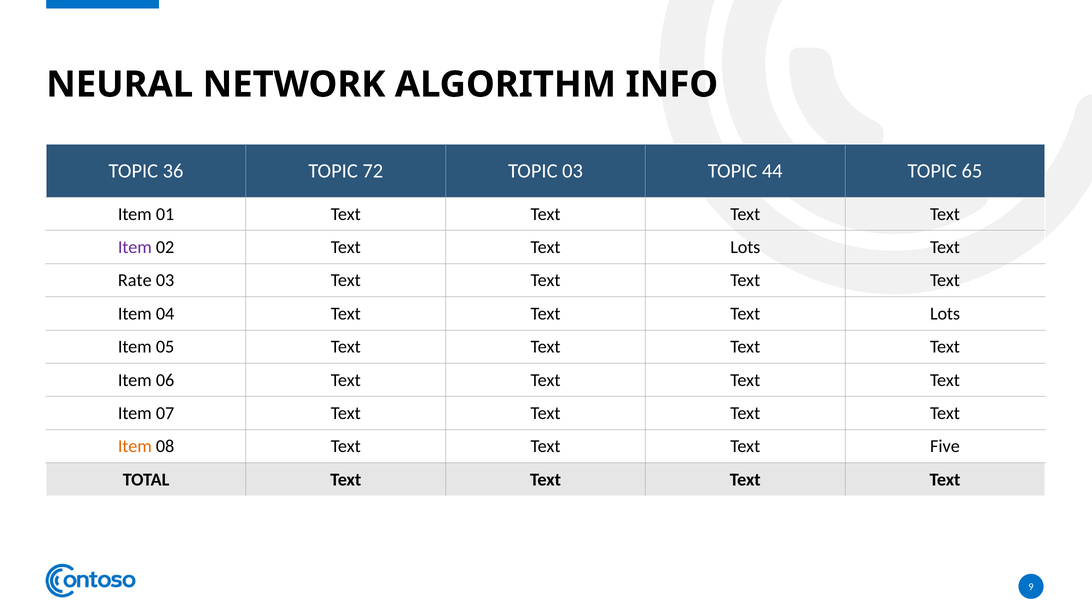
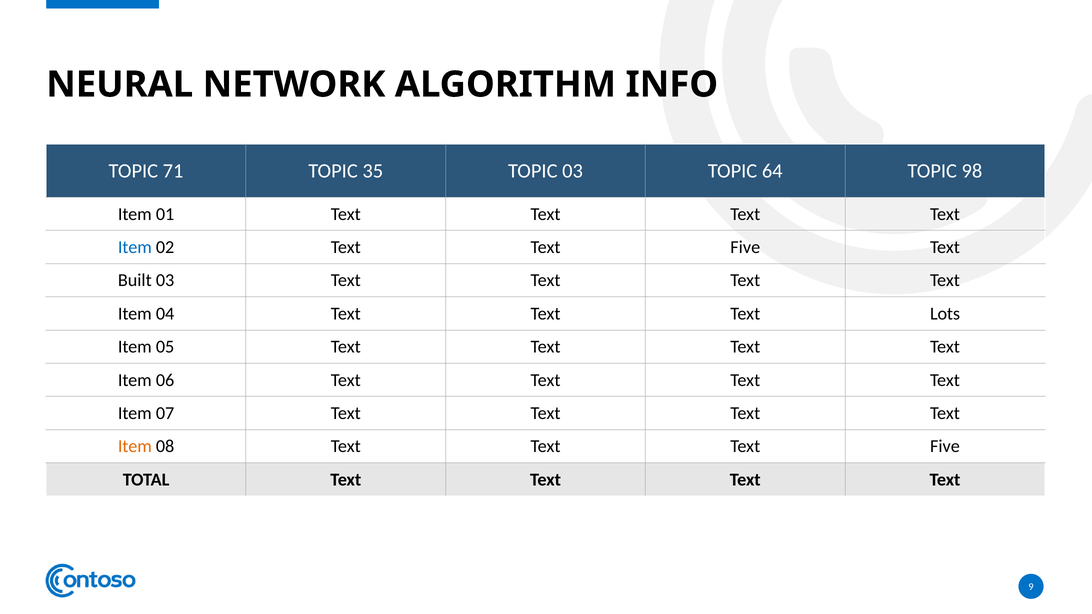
36: 36 -> 71
72: 72 -> 35
44: 44 -> 64
65: 65 -> 98
Item at (135, 247) colour: purple -> blue
02 Text Text Lots: Lots -> Five
Rate: Rate -> Built
